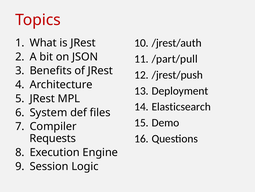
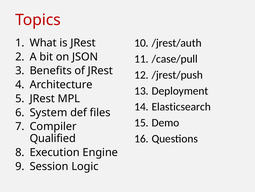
/part/pull: /part/pull -> /case/pull
Requests: Requests -> Qualified
